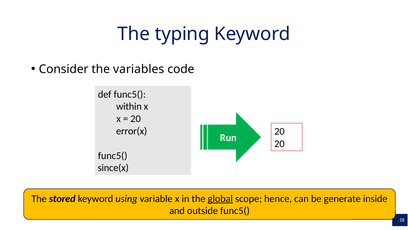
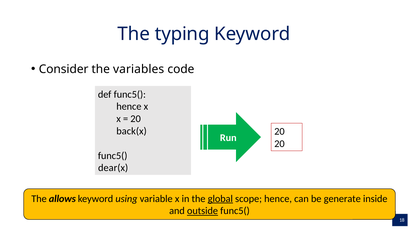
within at (129, 106): within -> hence
error(x: error(x -> back(x
since(x: since(x -> dear(x
stored: stored -> allows
outside underline: none -> present
